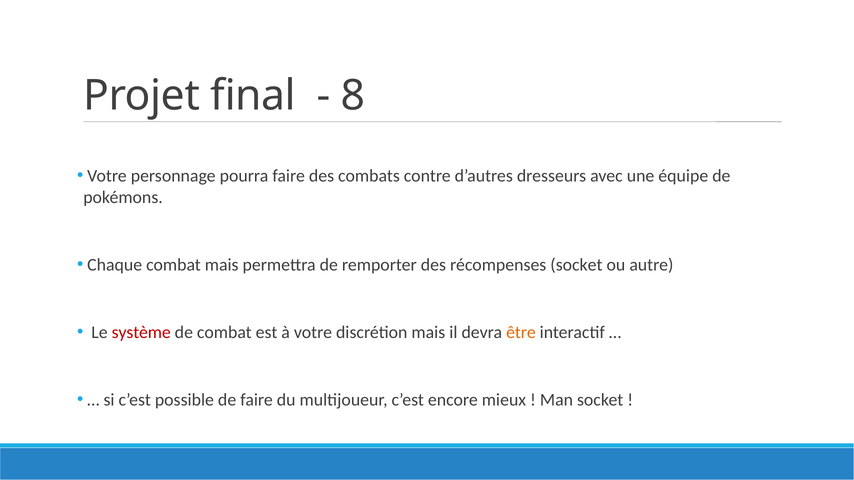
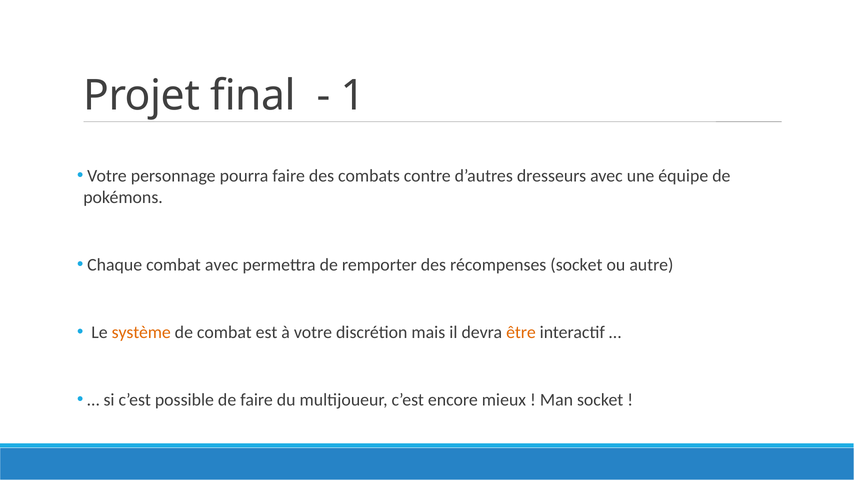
8: 8 -> 1
combat mais: mais -> avec
système colour: red -> orange
